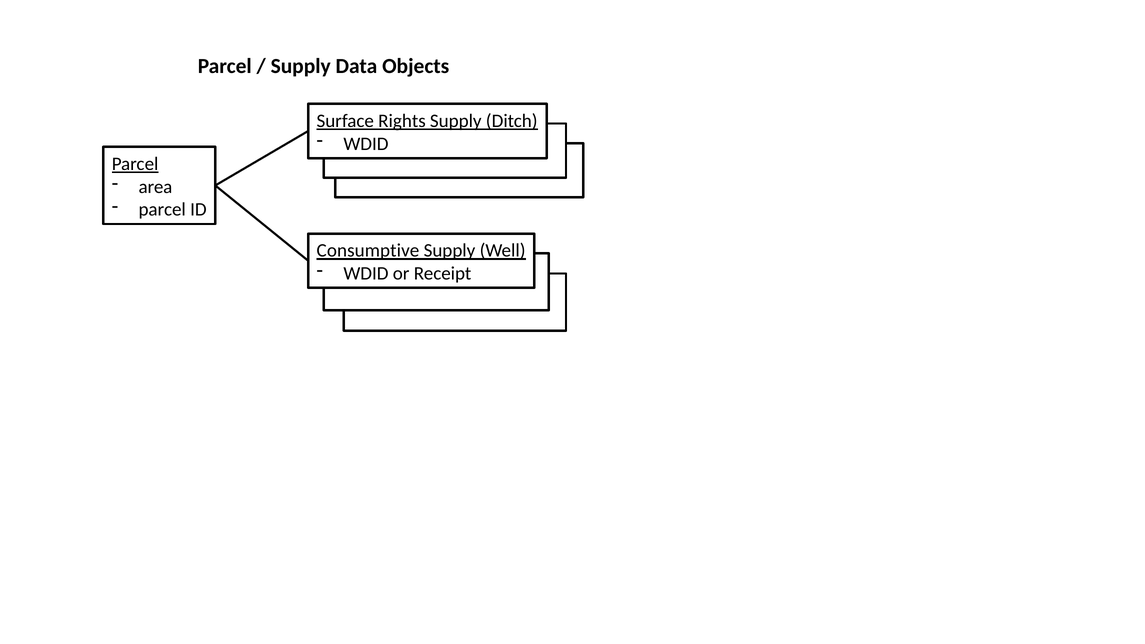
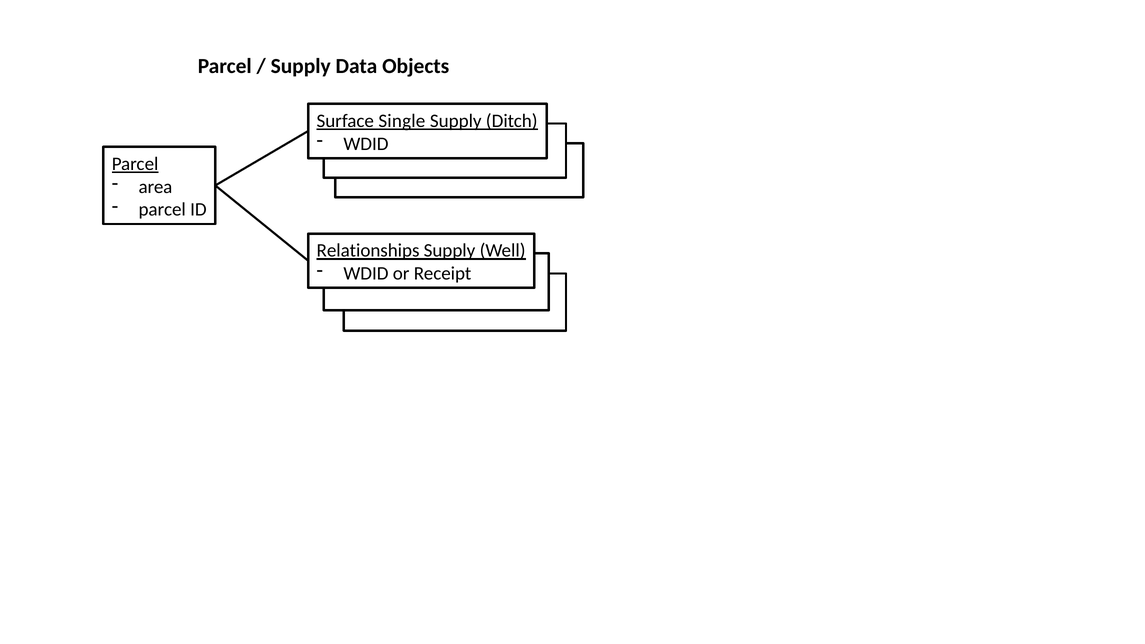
Rights: Rights -> Single
Consumptive: Consumptive -> Relationships
